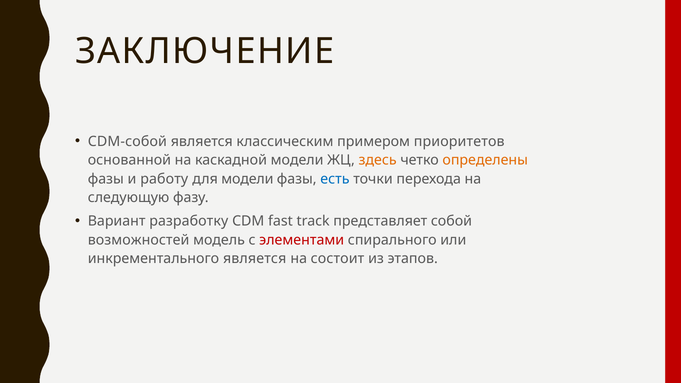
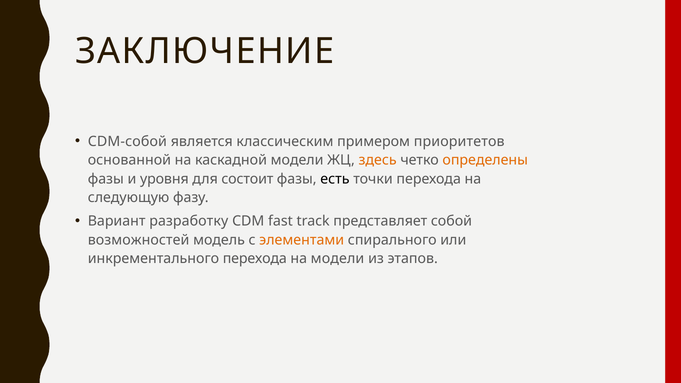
работу: работу -> уровня
для модели: модели -> состоит
есть colour: blue -> black
элементами colour: red -> orange
инкрементального является: является -> перехода
на состоит: состоит -> модели
